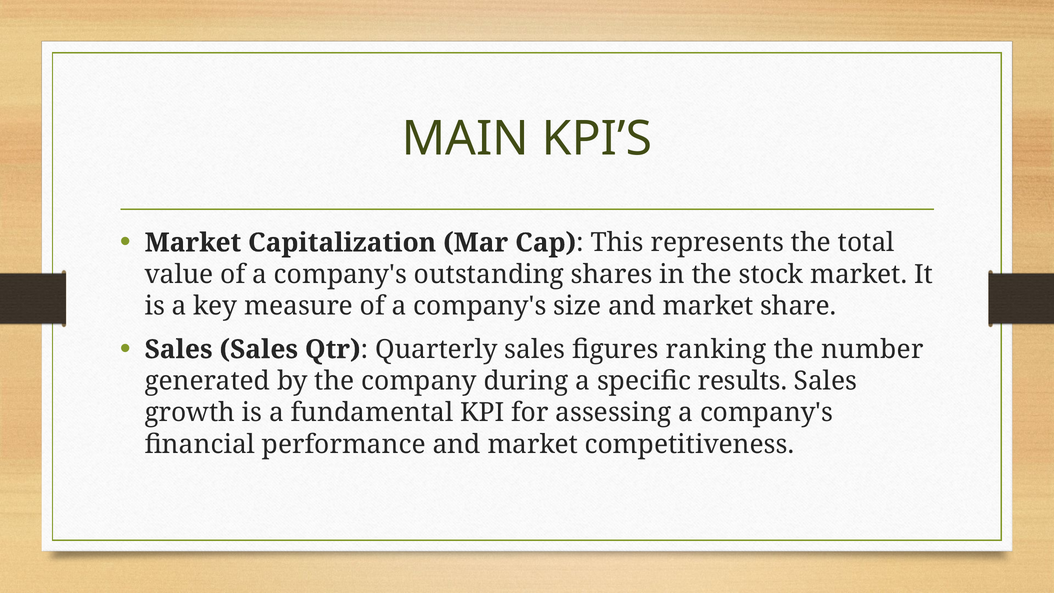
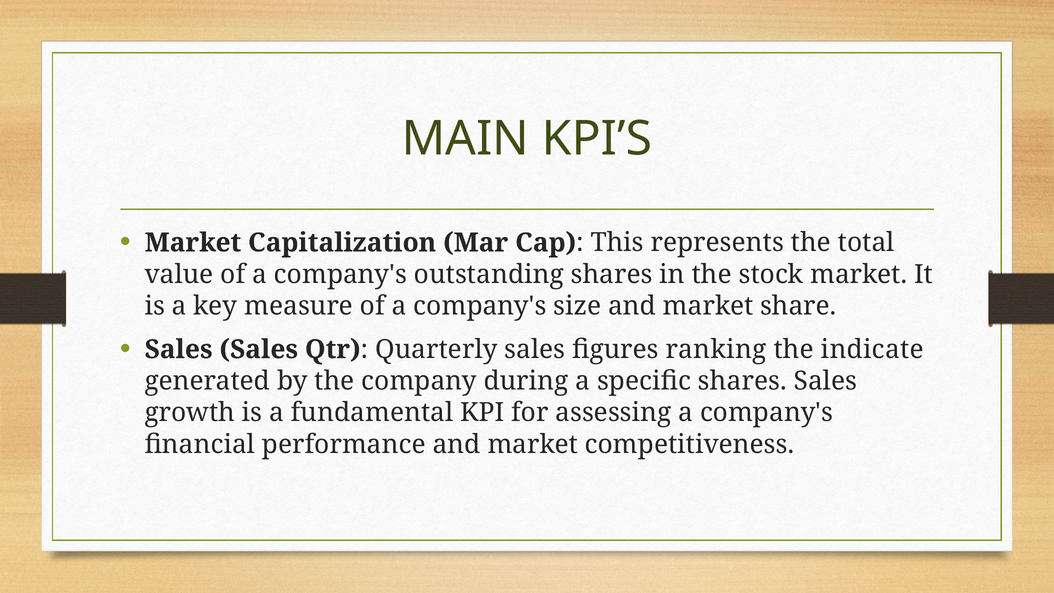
number: number -> indicate
specific results: results -> shares
